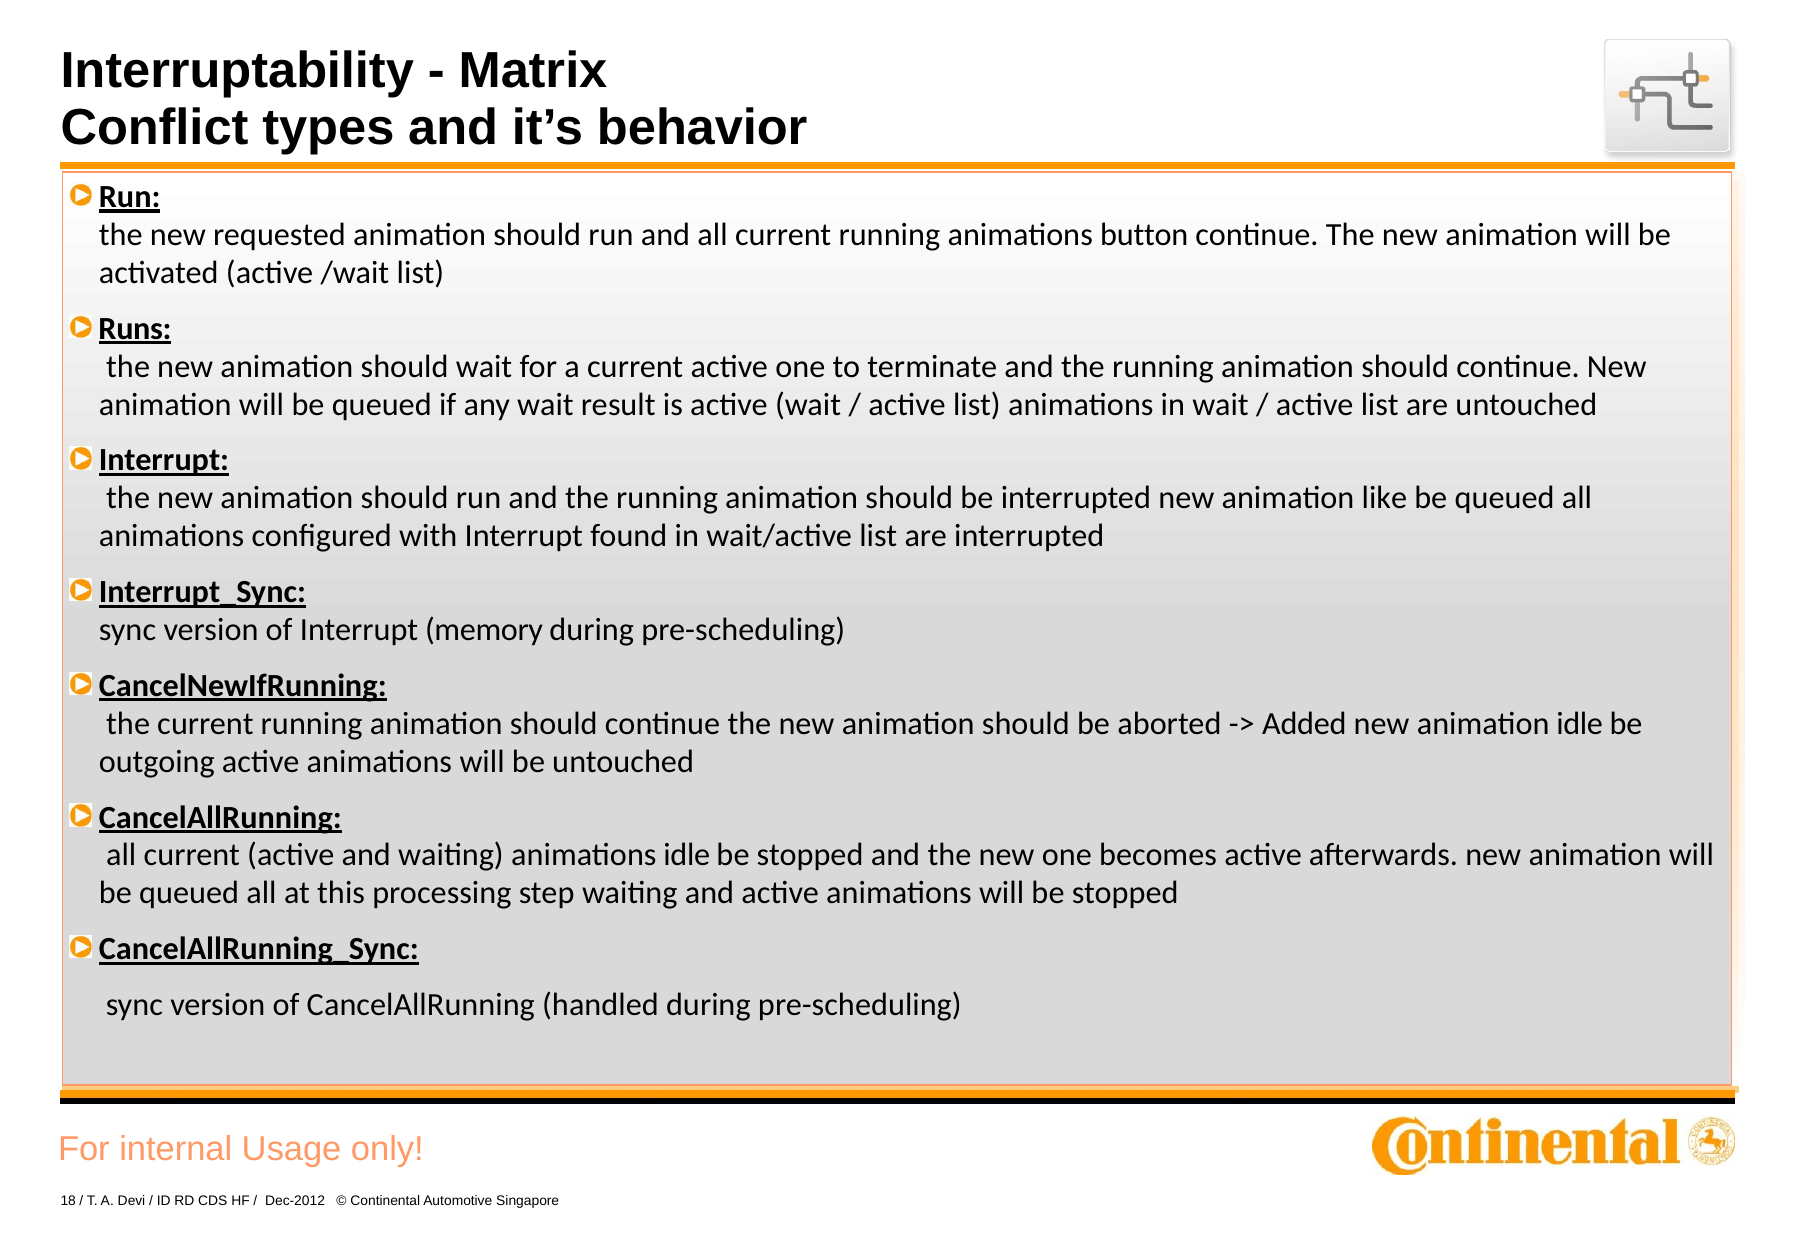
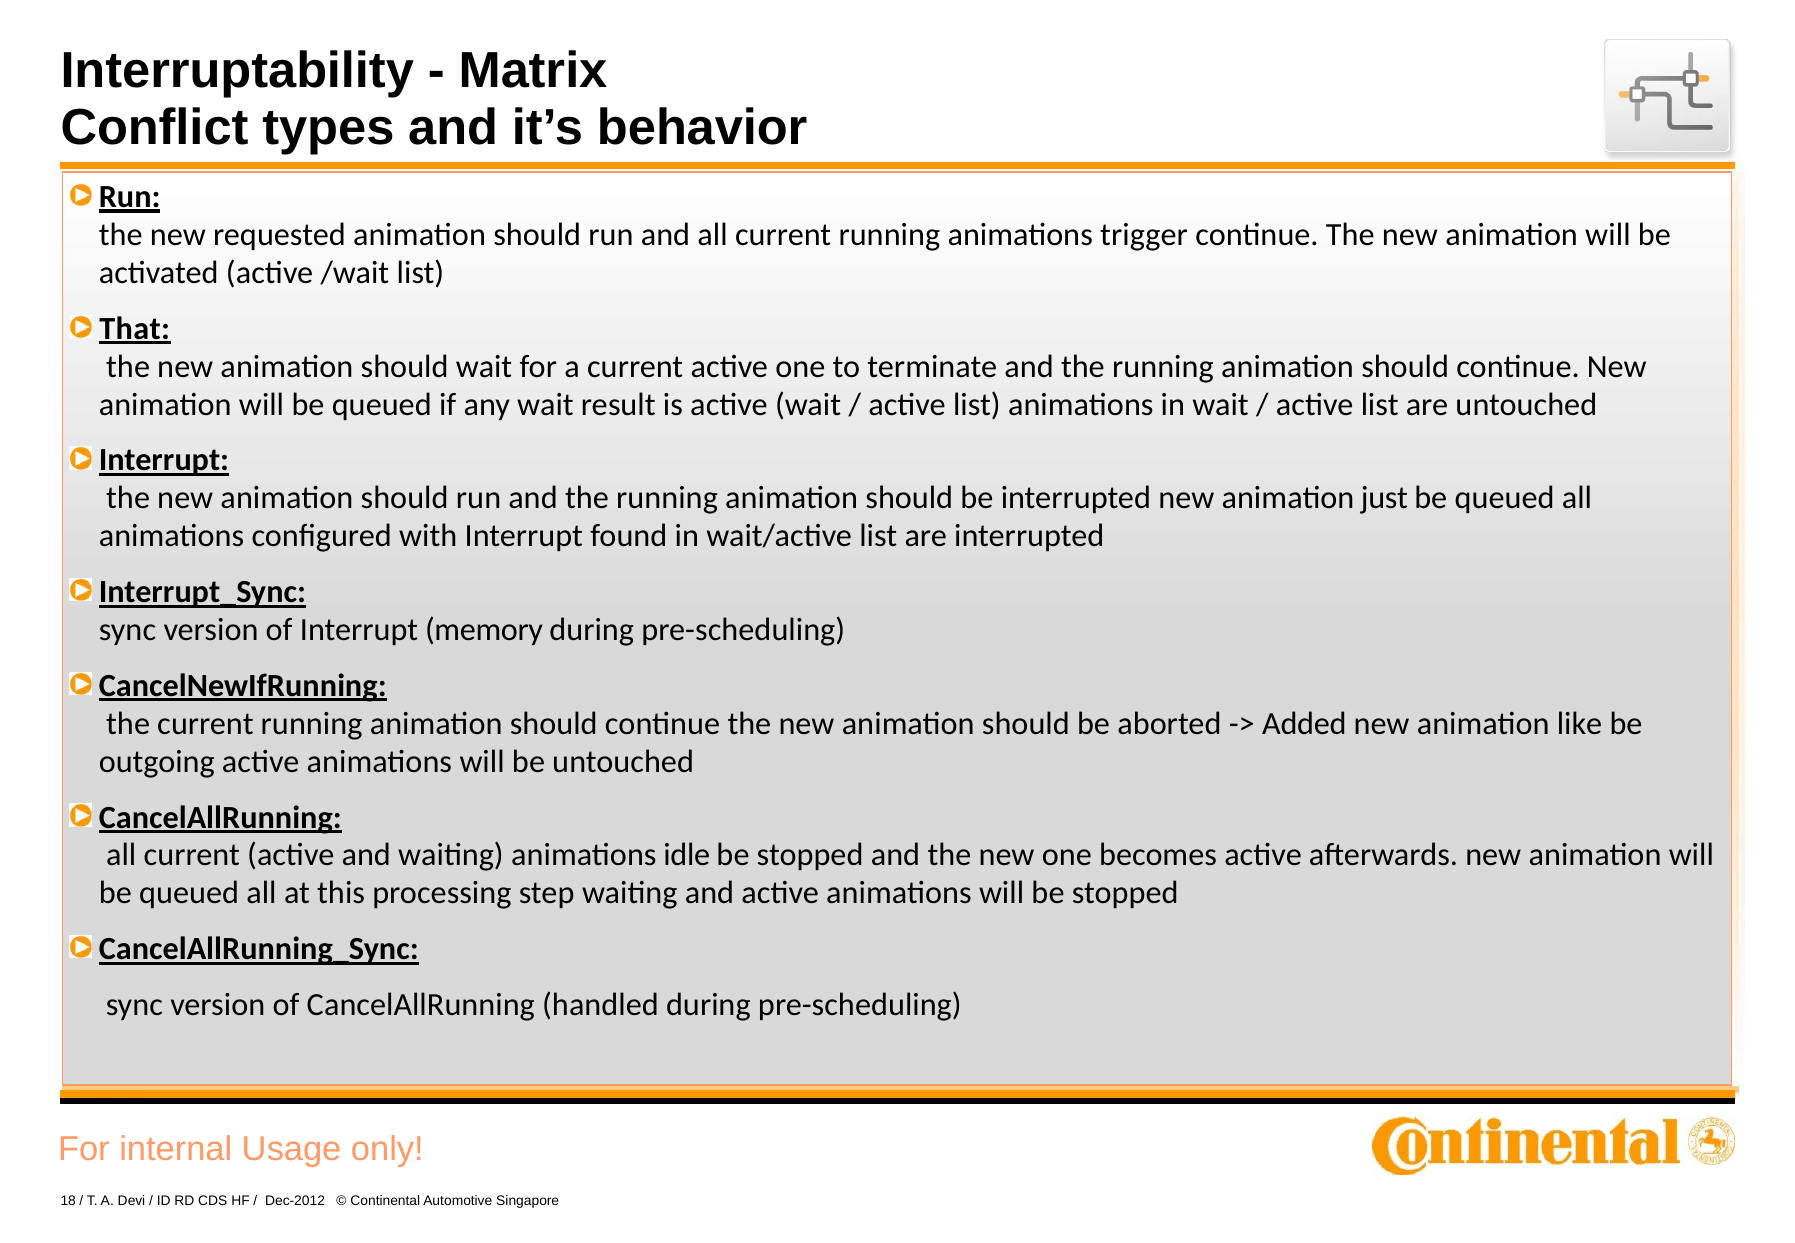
button: button -> trigger
Runs: Runs -> That
like: like -> just
animation idle: idle -> like
